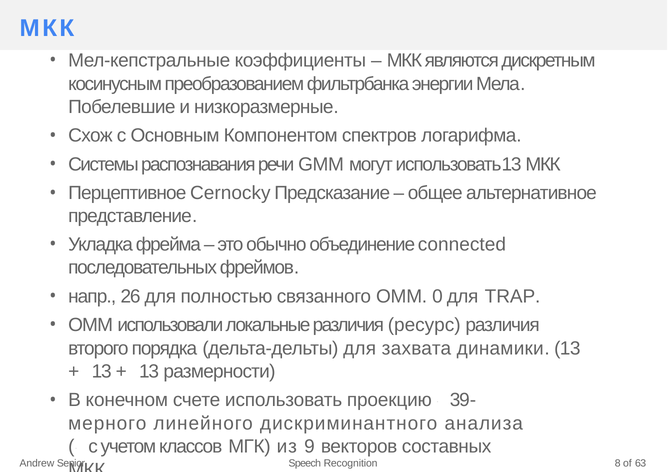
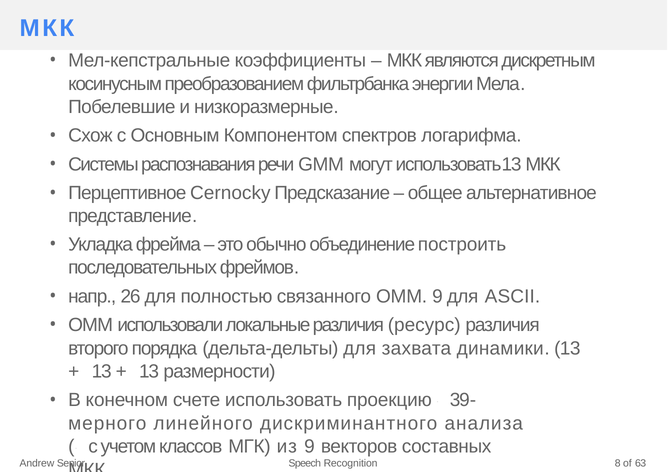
connected: connected -> построить
ОММ 0: 0 -> 9
TRAP: TRAP -> ASCII
